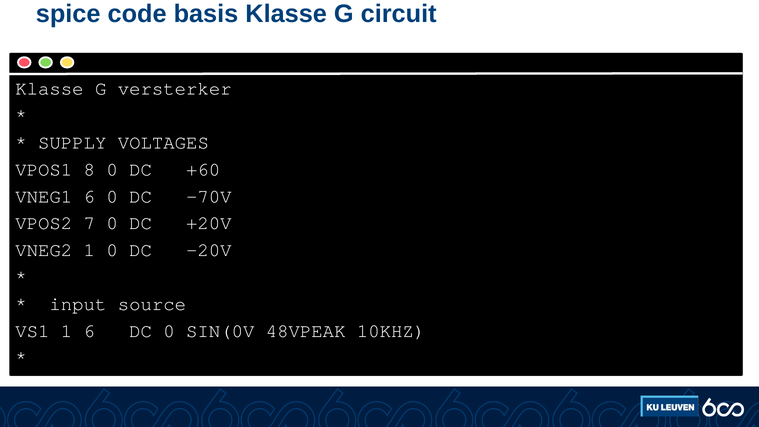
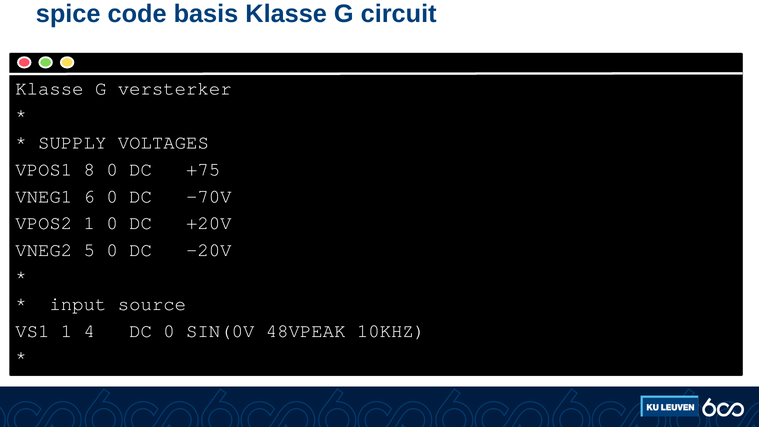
+60: +60 -> +75
VPOS2 7: 7 -> 1
VNEG2 1: 1 -> 5
1 6: 6 -> 4
